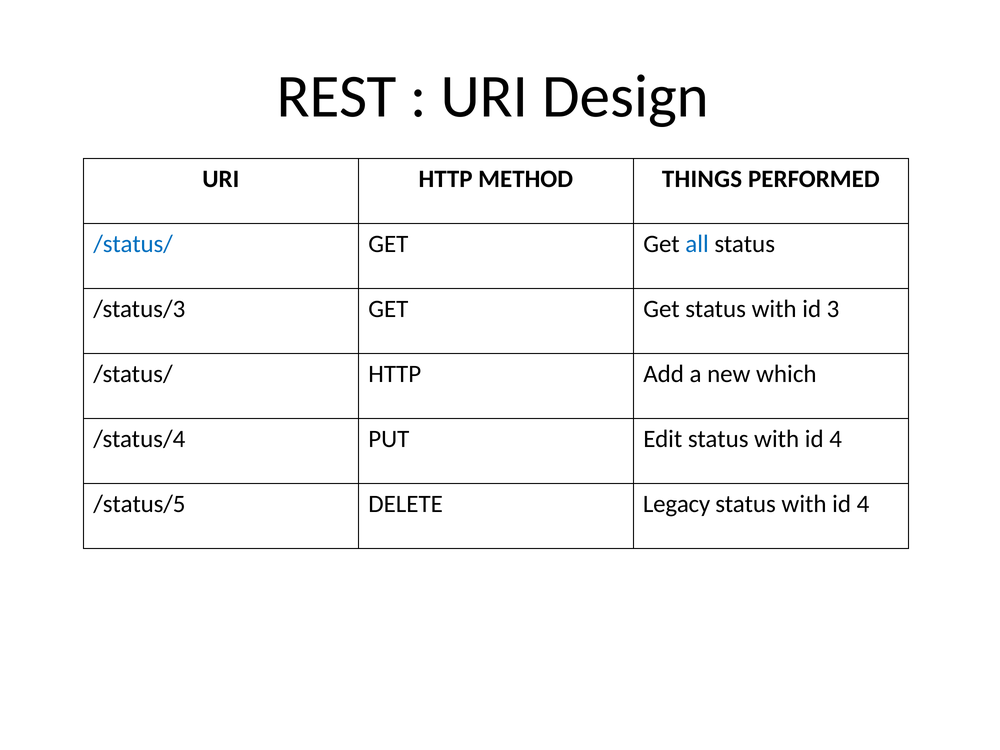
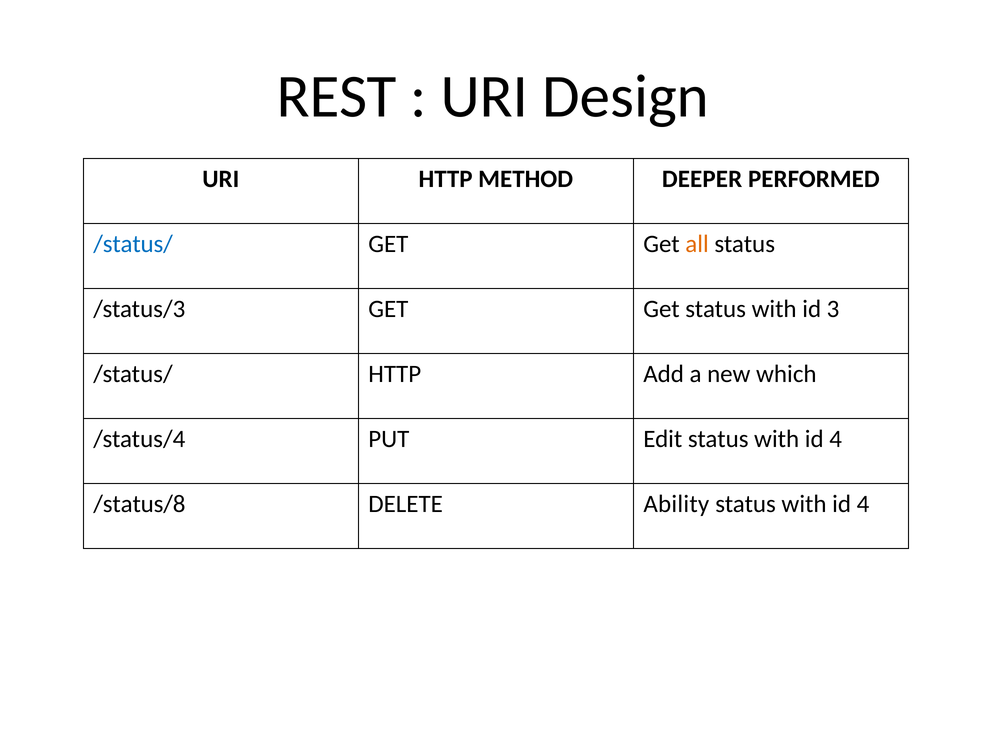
THINGS: THINGS -> DEEPER
all colour: blue -> orange
/status/5: /status/5 -> /status/8
Legacy: Legacy -> Ability
